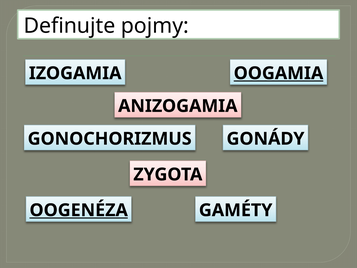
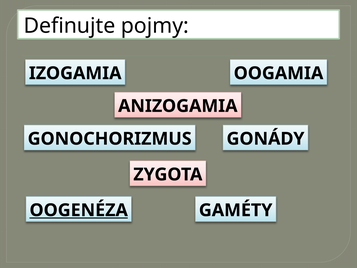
OOGAMIA underline: present -> none
